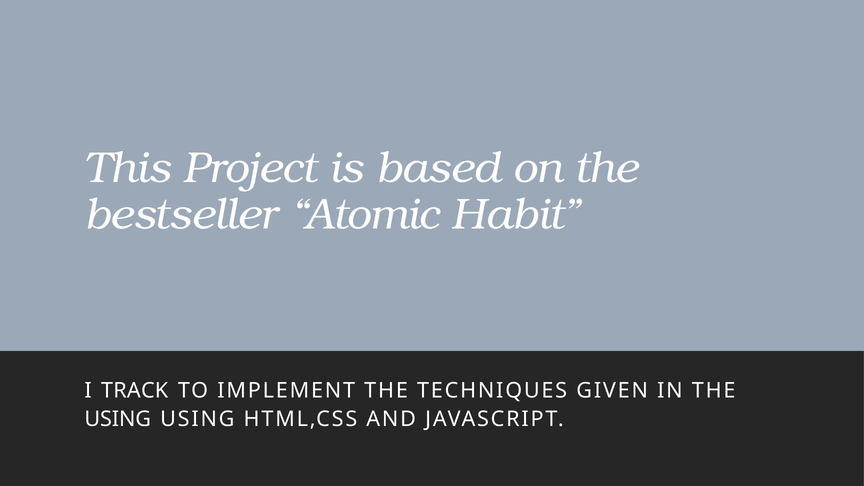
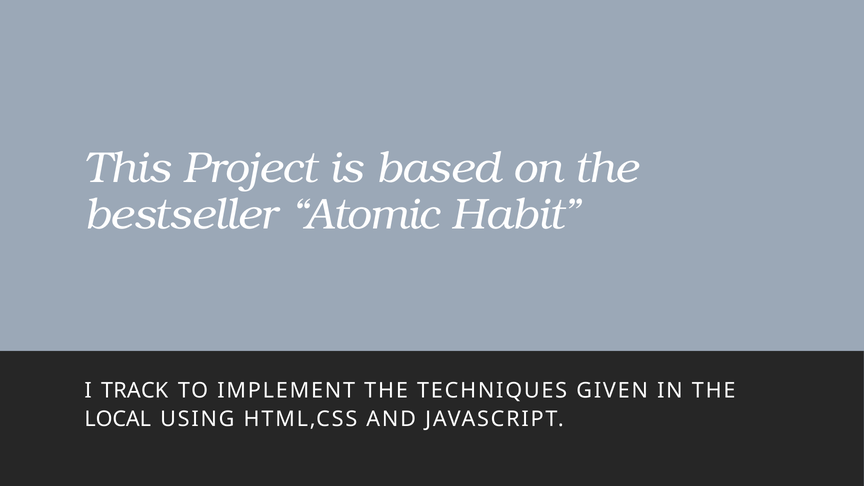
USING at (118, 419): USING -> LOCAL
